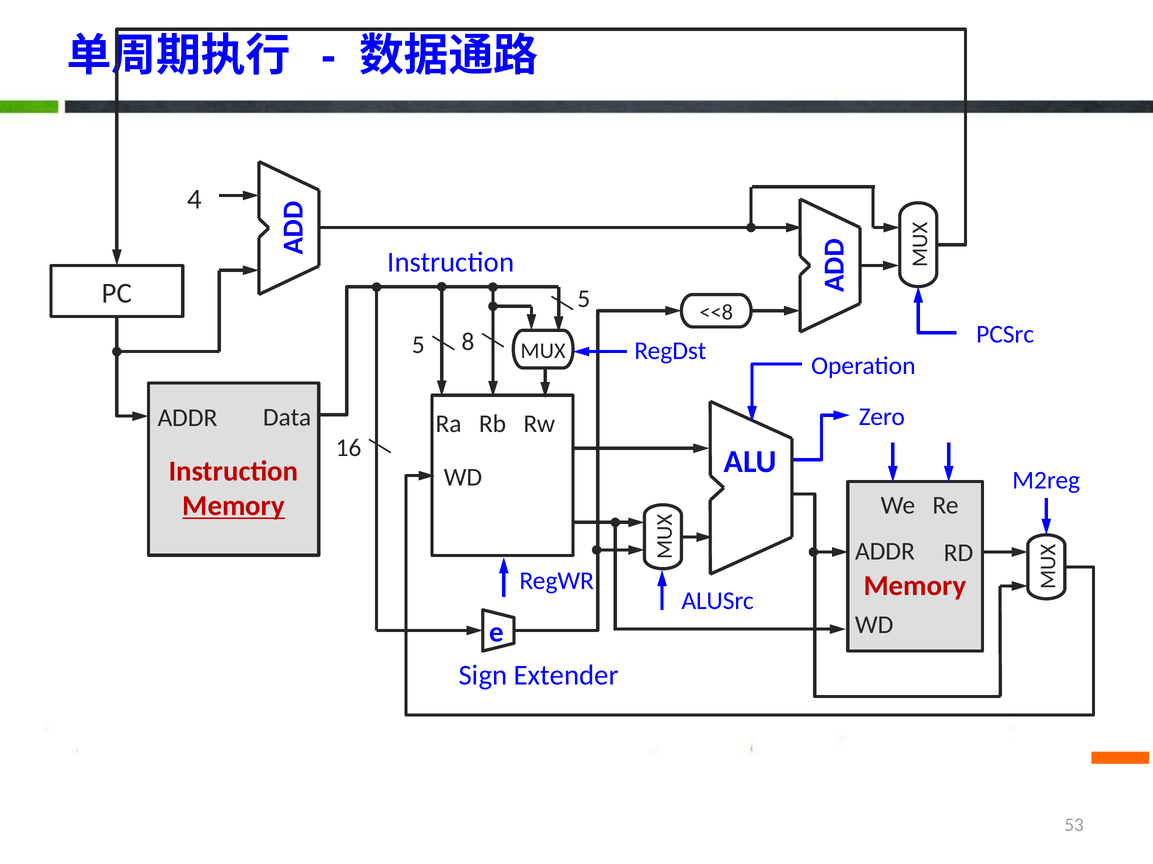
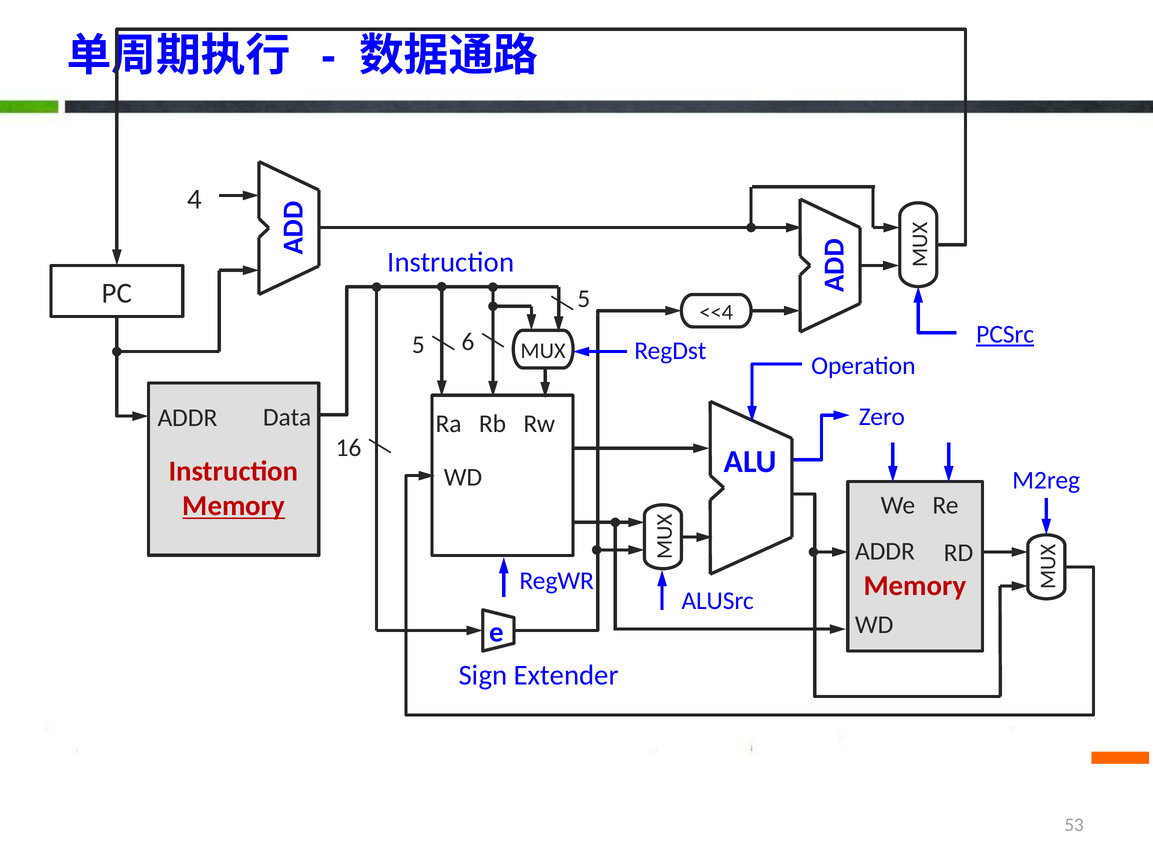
<<8: <<8 -> <<4
PCSrc underline: none -> present
8: 8 -> 6
